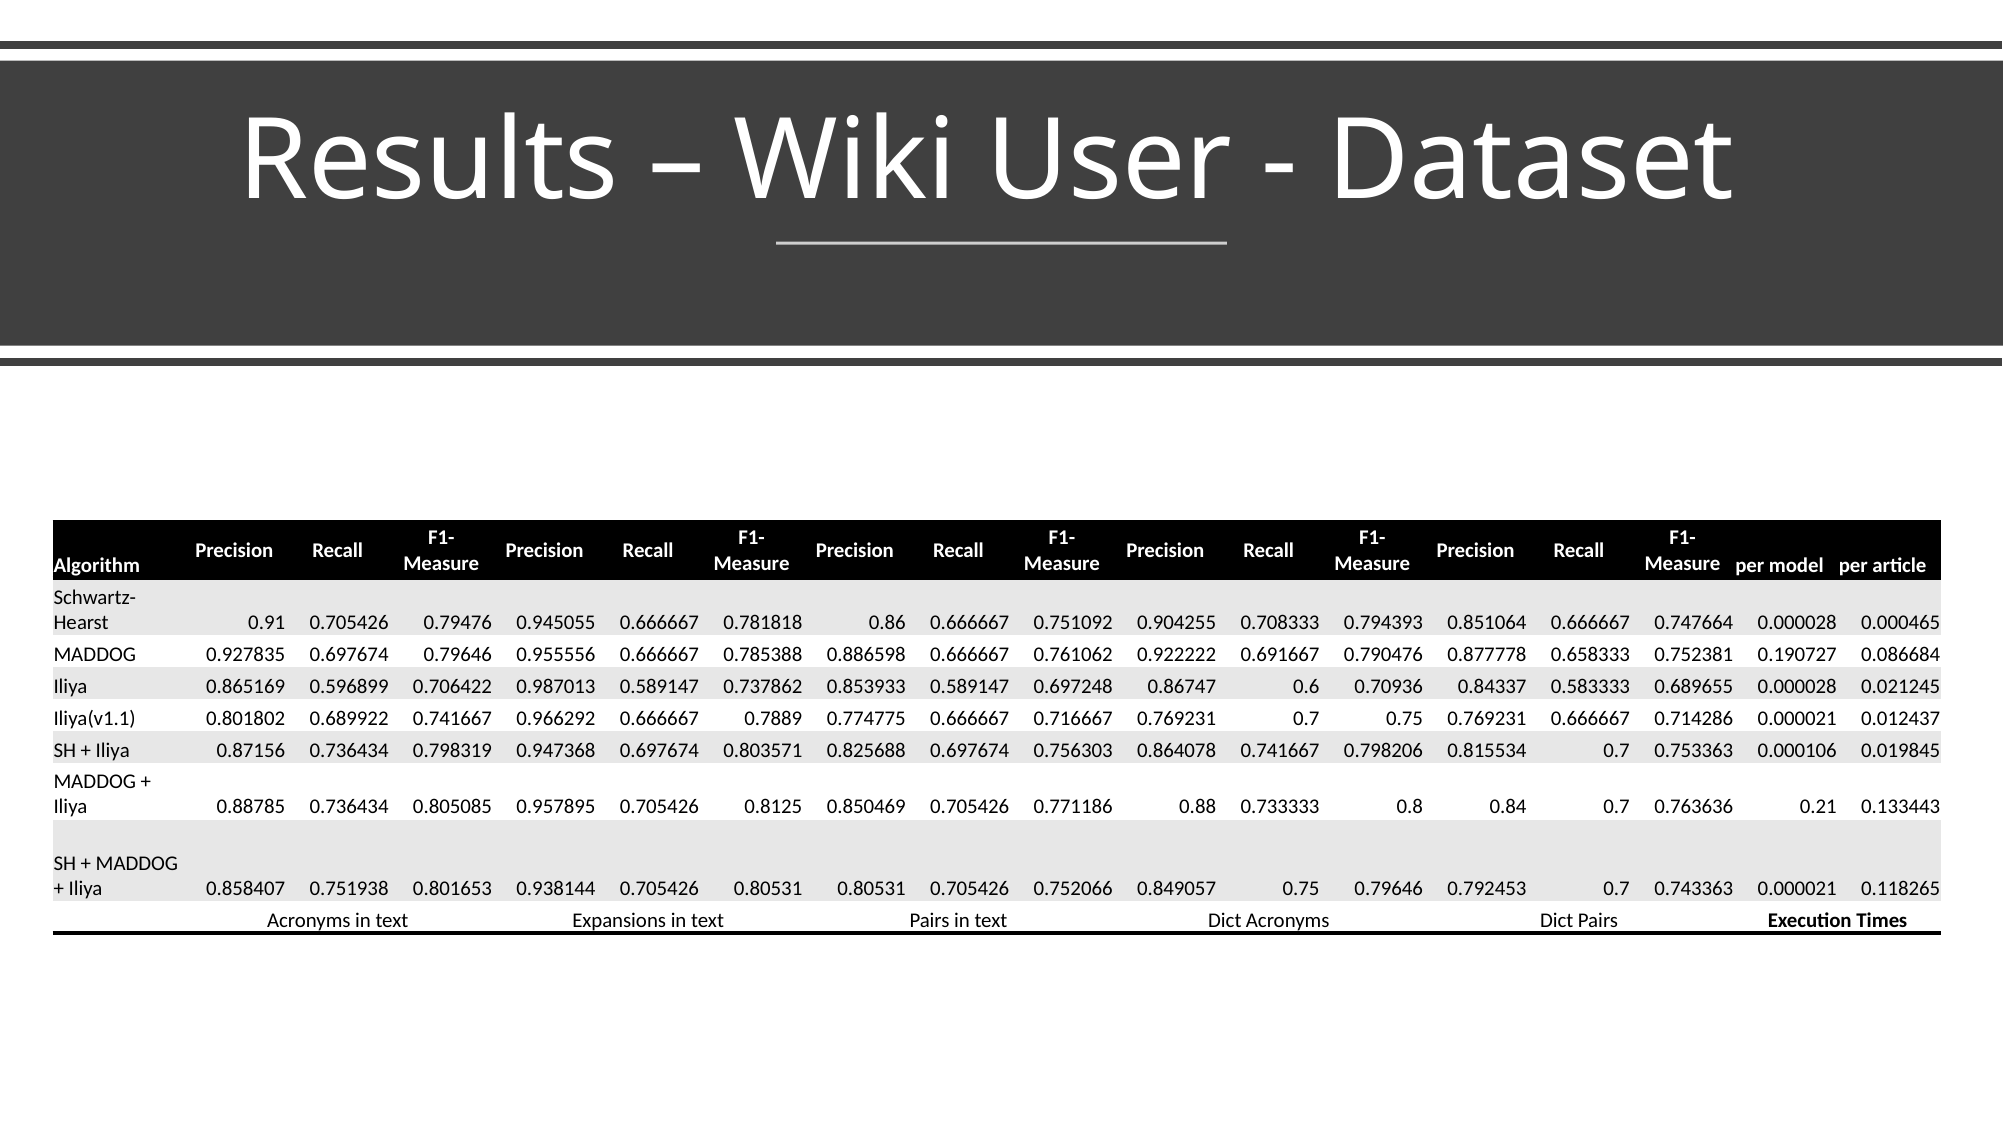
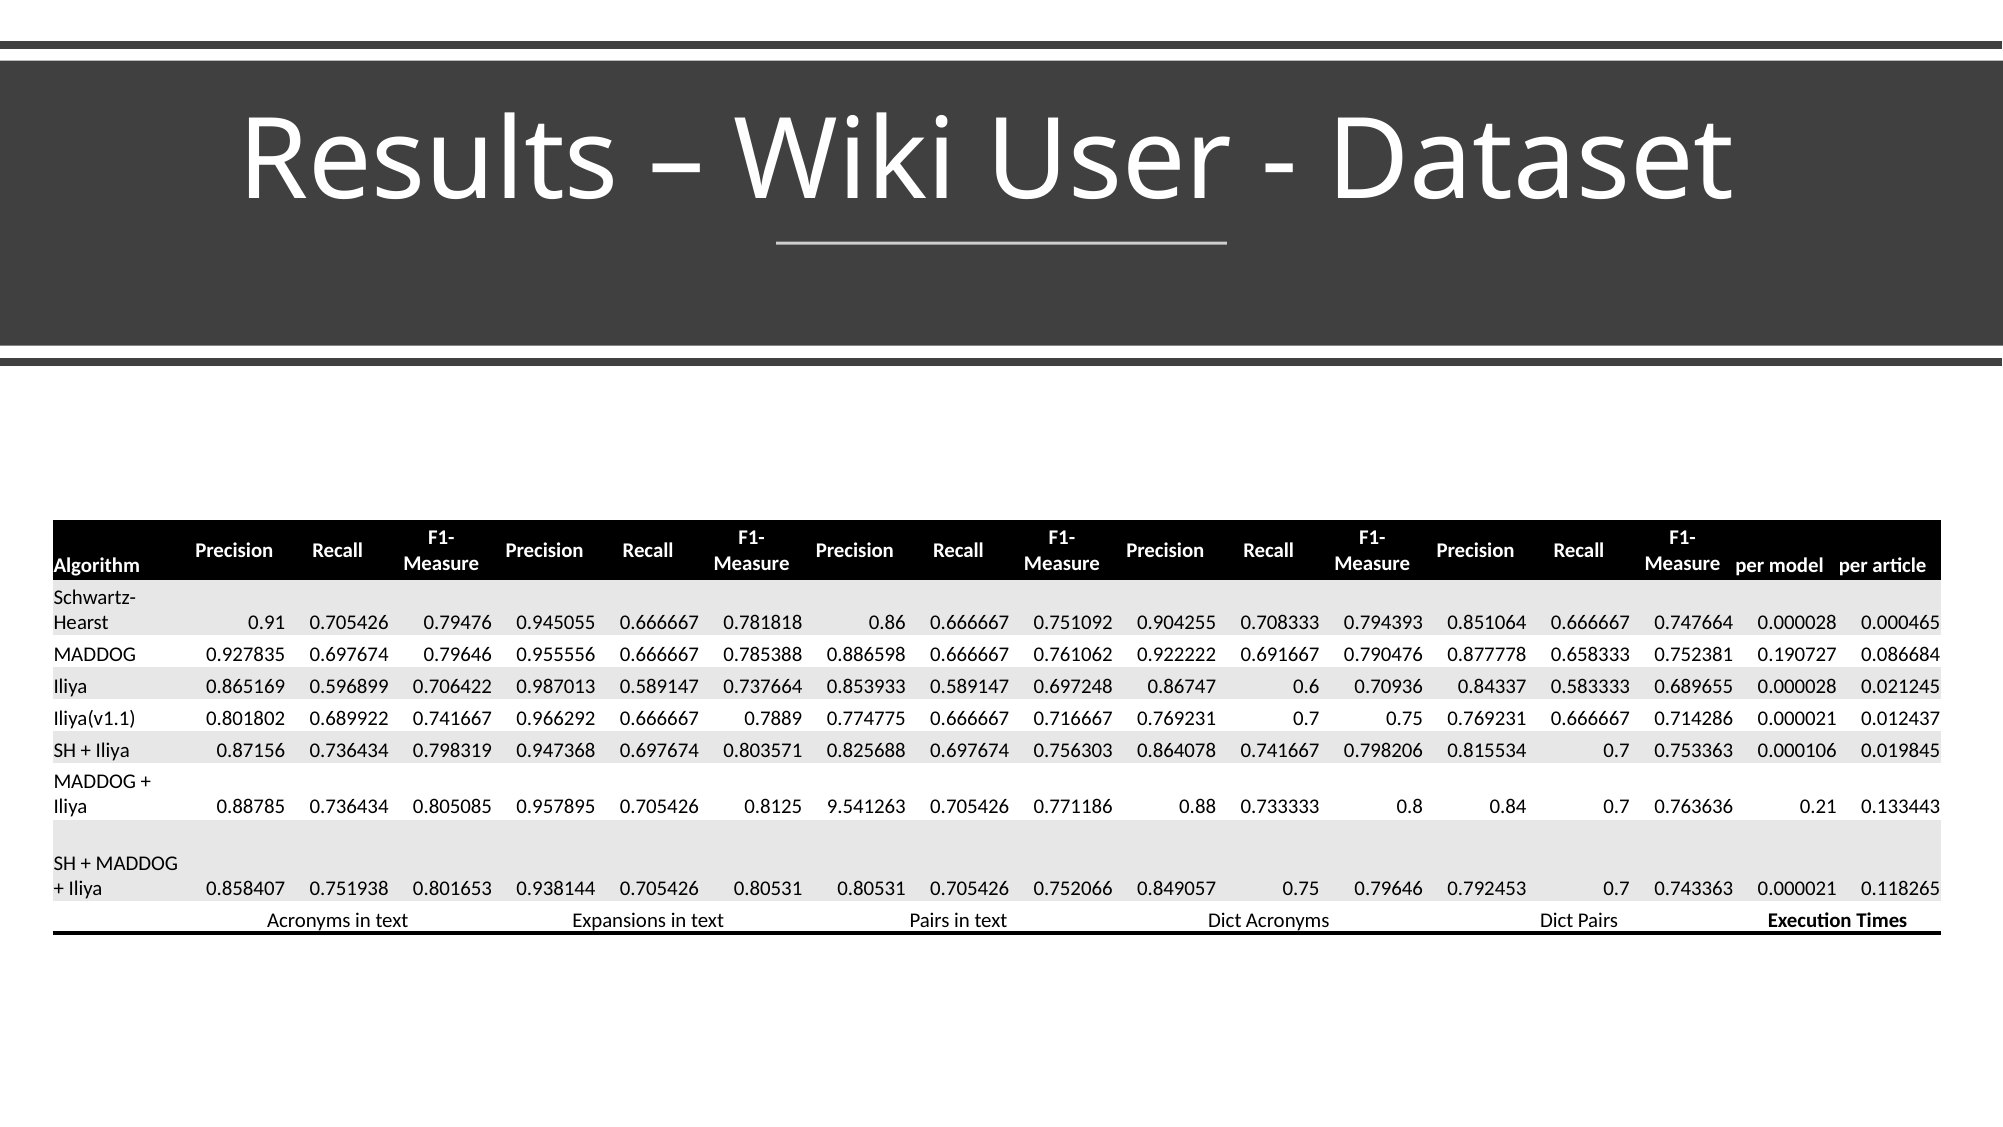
0.737862: 0.737862 -> 0.737664
0.850469: 0.850469 -> 9.541263
